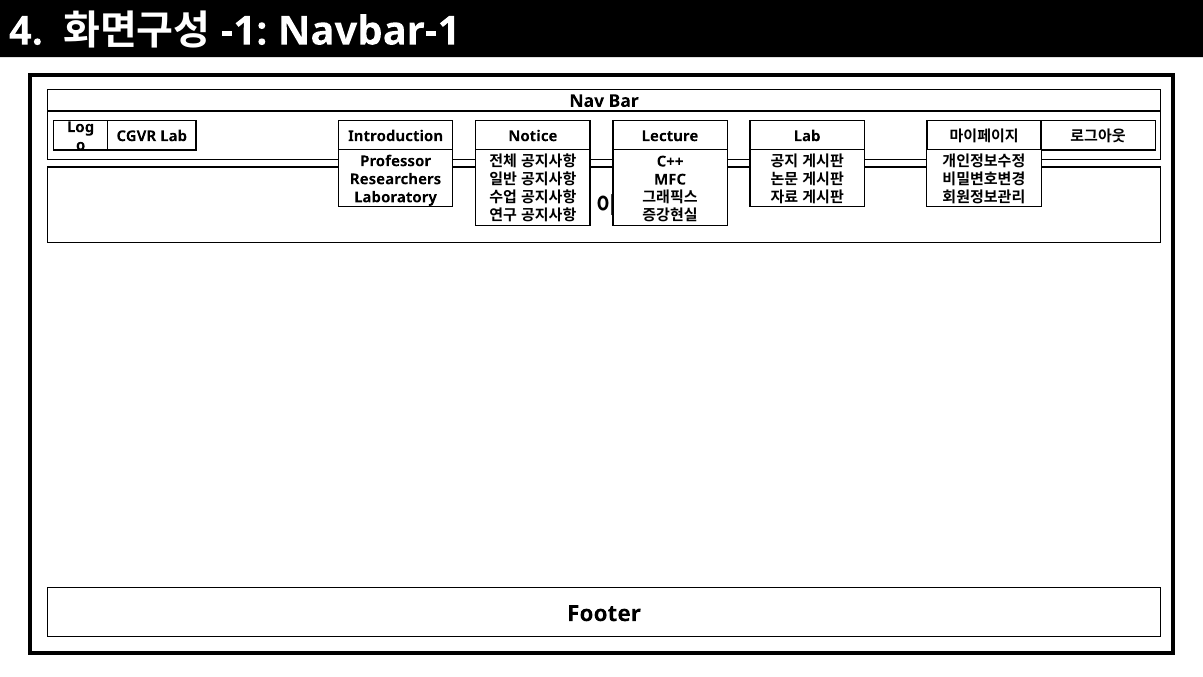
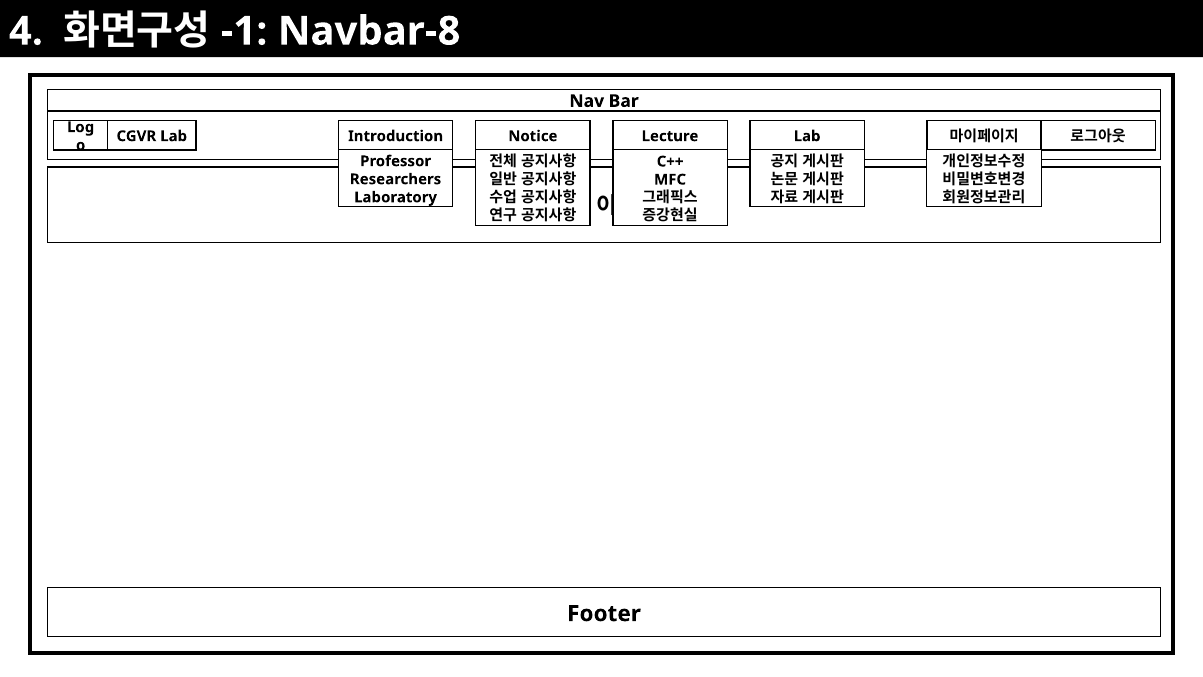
Navbar-1: Navbar-1 -> Navbar-8
